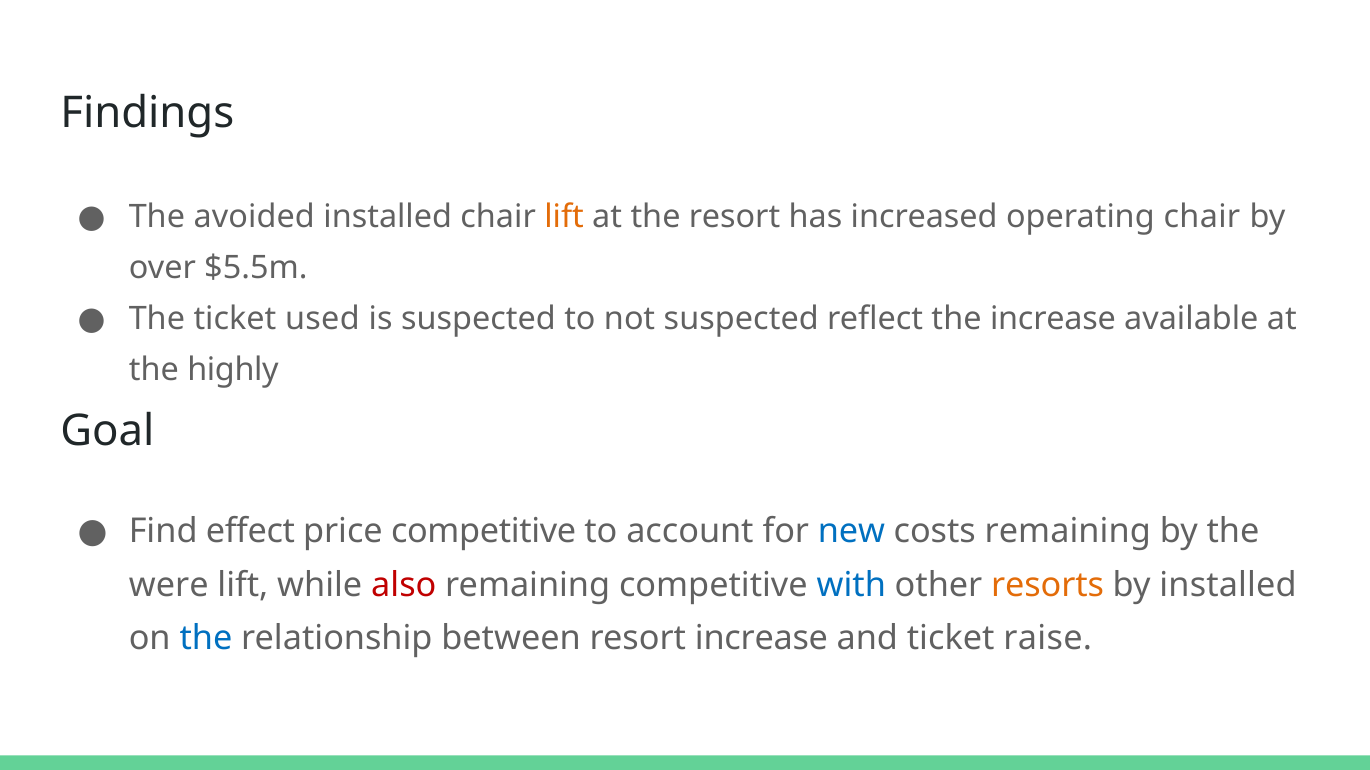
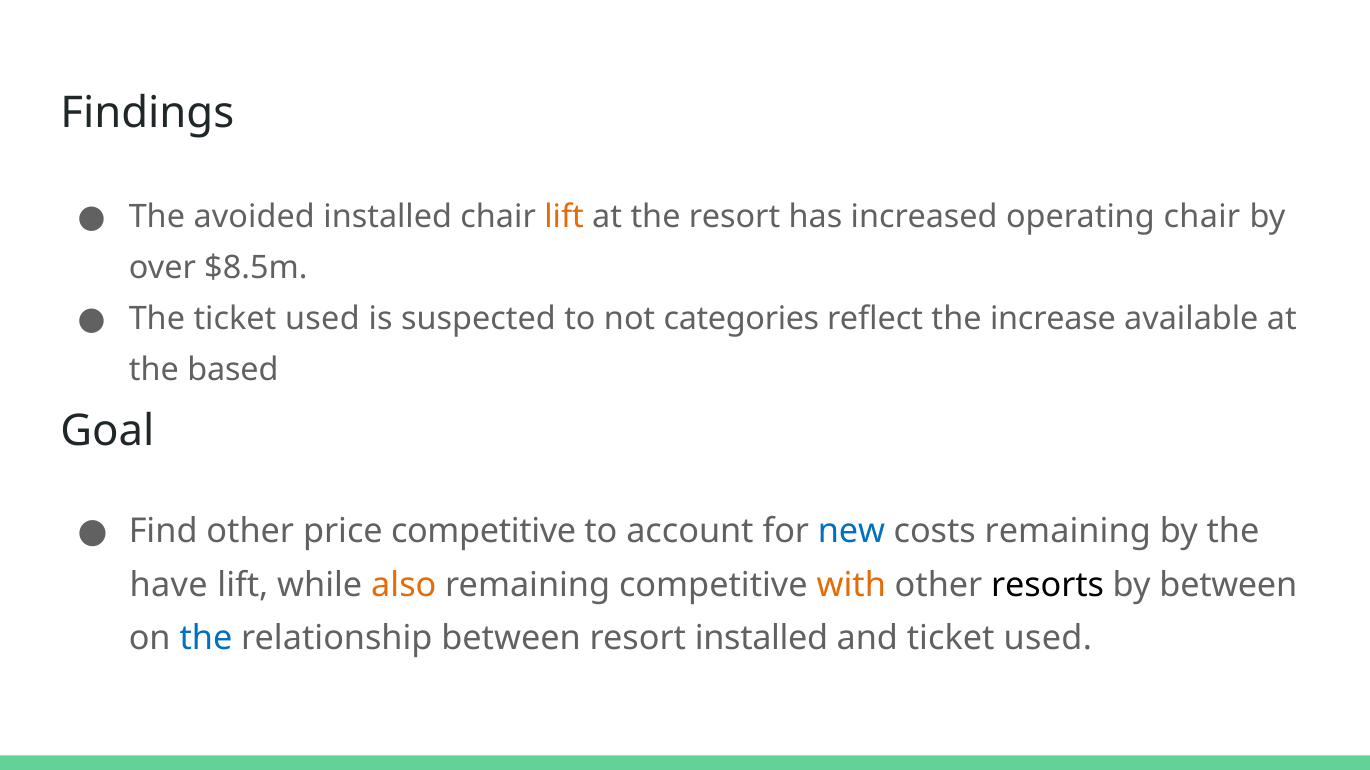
$5.5m: $5.5m -> $8.5m
not suspected: suspected -> categories
highly: highly -> based
Find effect: effect -> other
were: were -> have
also colour: red -> orange
with colour: blue -> orange
resorts colour: orange -> black
by installed: installed -> between
resort increase: increase -> installed
and ticket raise: raise -> used
